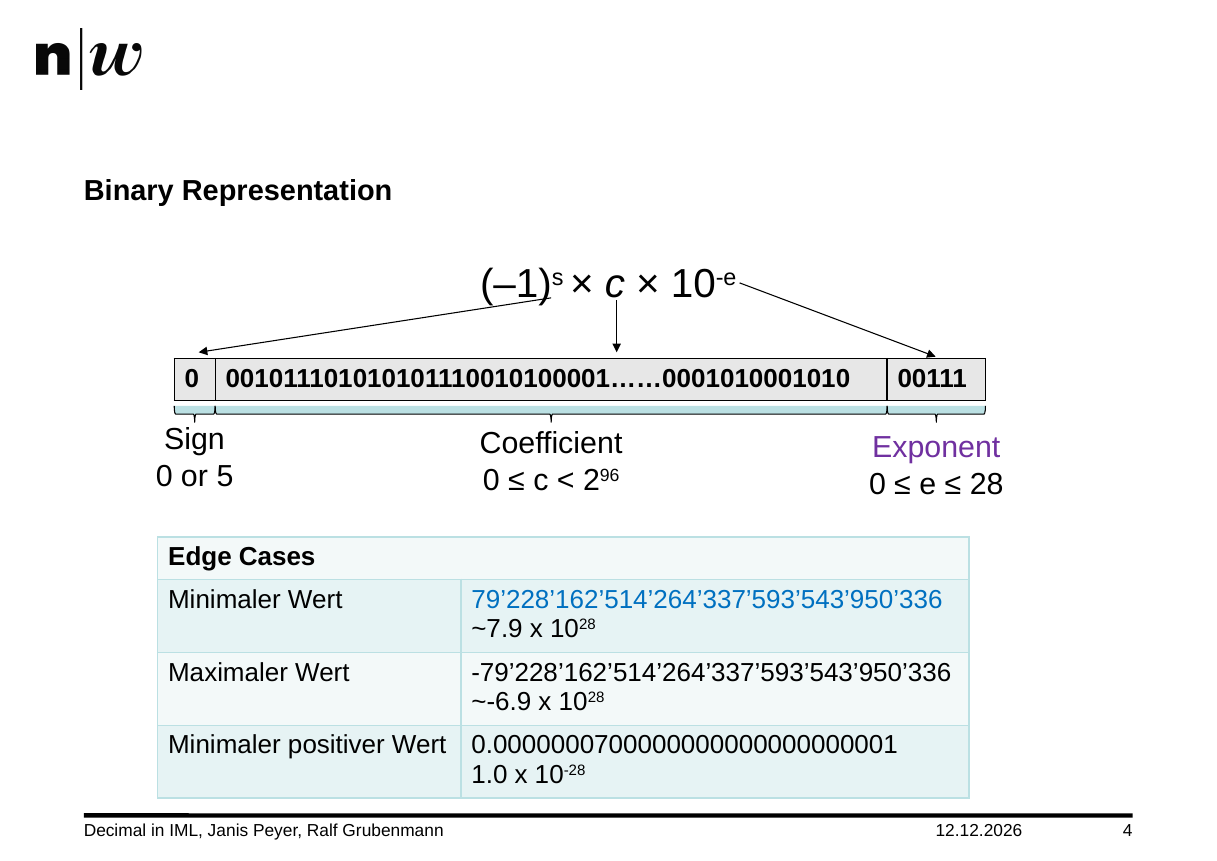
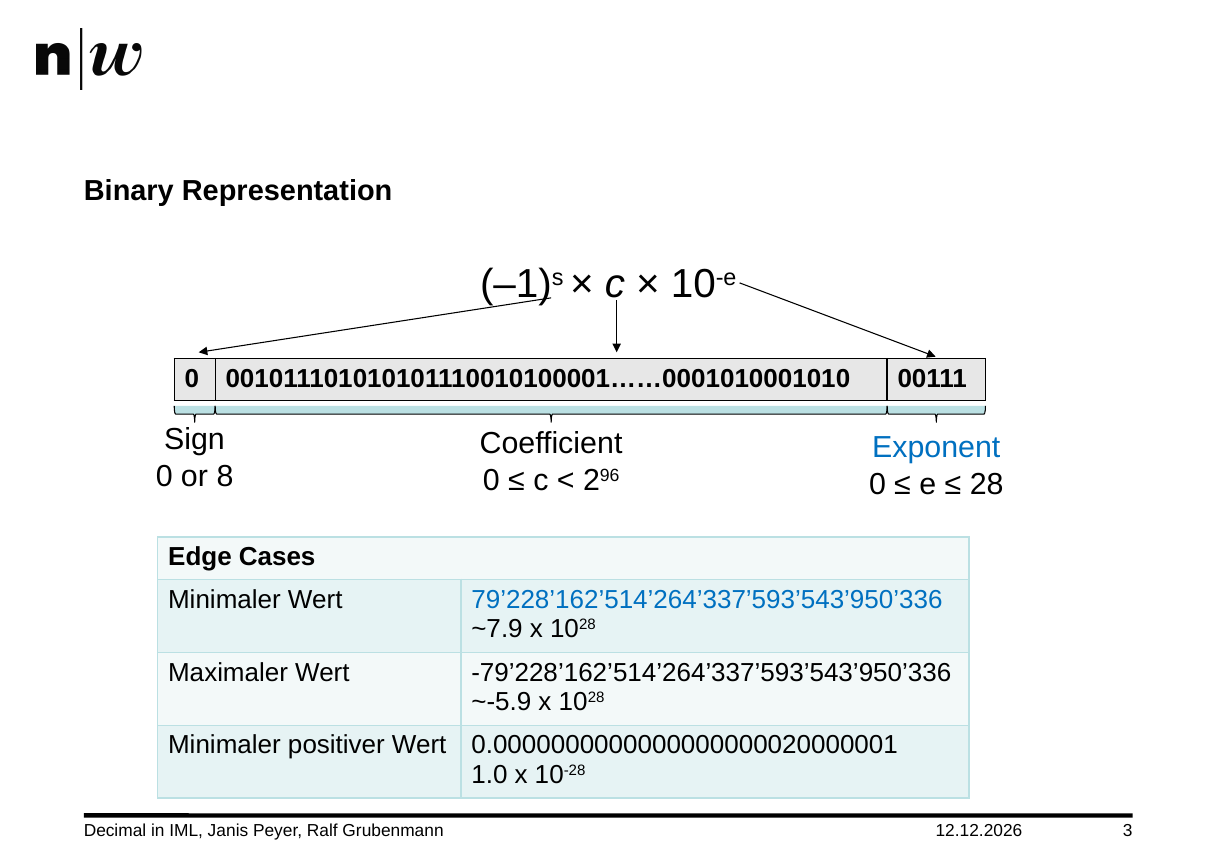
Exponent colour: purple -> blue
5: 5 -> 8
~-6.9: ~-6.9 -> ~-5.9
0.0000000700000000000000000001: 0.0000000700000000000000000001 -> 0.0000000000000000000020000001
4: 4 -> 3
